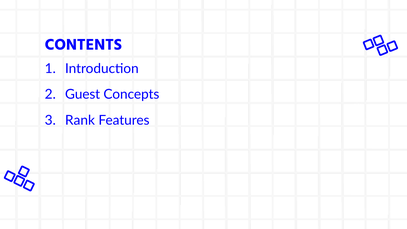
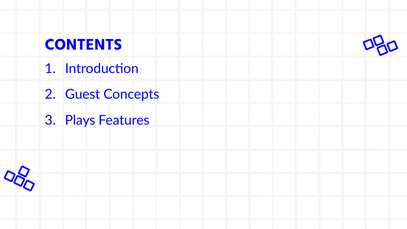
Rank: Rank -> Plays
